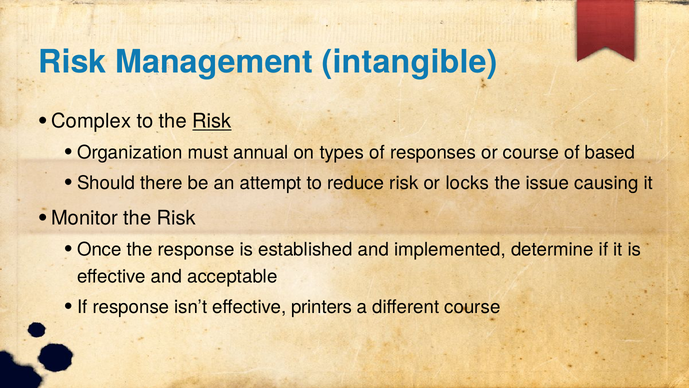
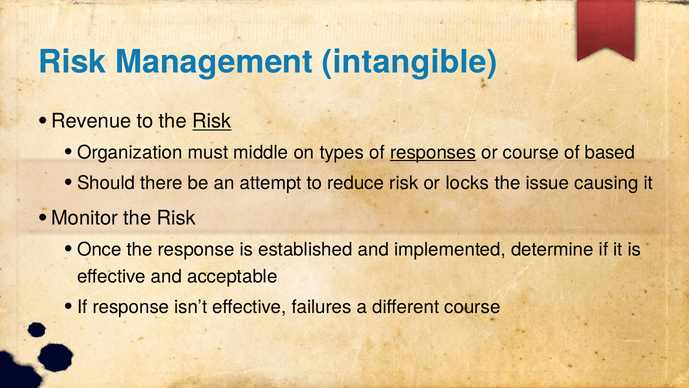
Complex: Complex -> Revenue
annual: annual -> middle
responses underline: none -> present
printers: printers -> failures
